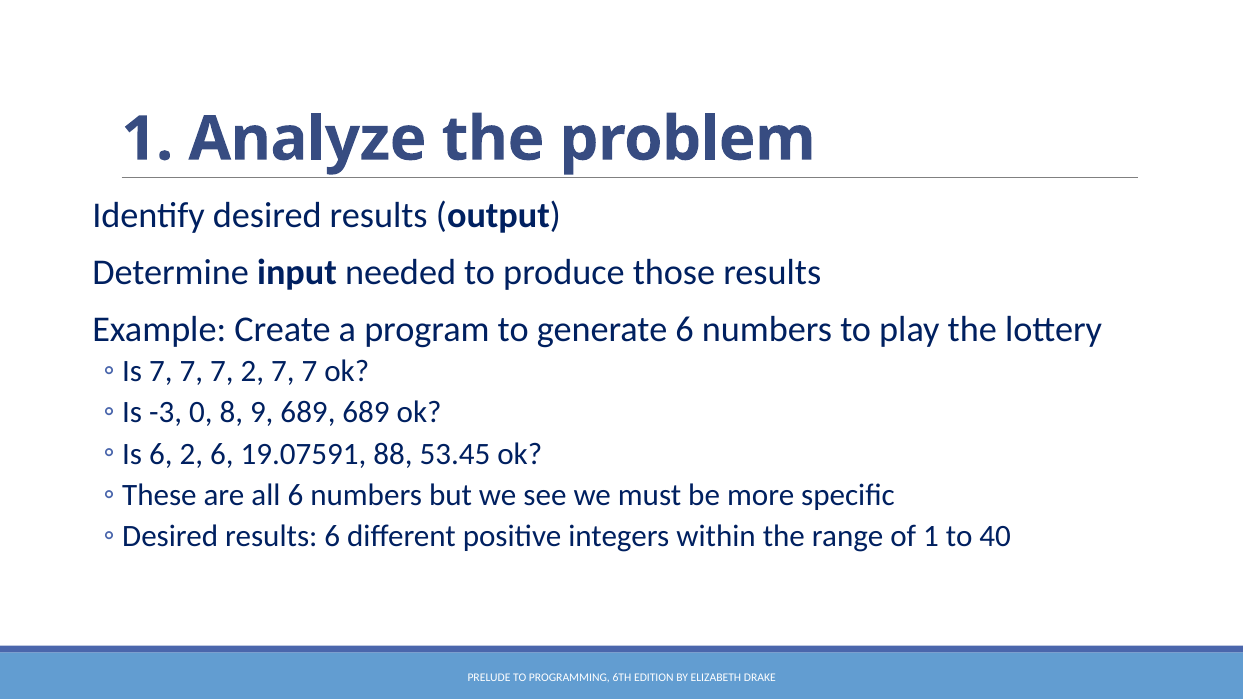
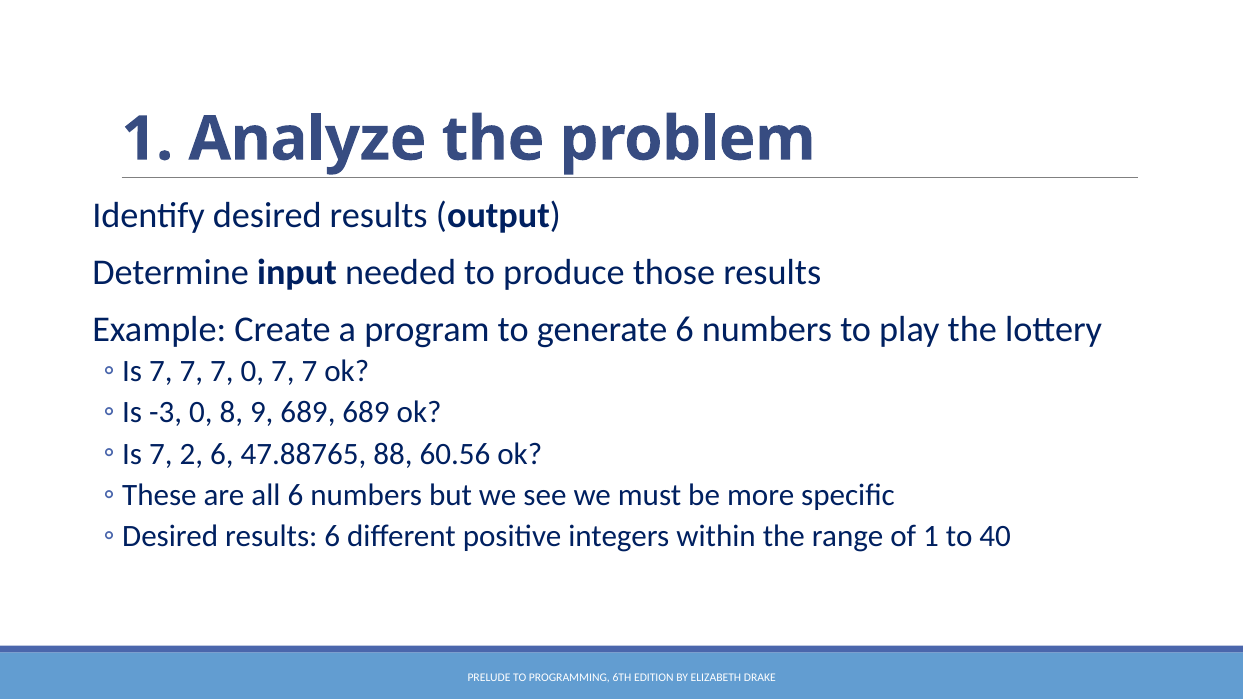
7 2: 2 -> 0
6 at (161, 454): 6 -> 7
19.07591: 19.07591 -> 47.88765
53.45: 53.45 -> 60.56
